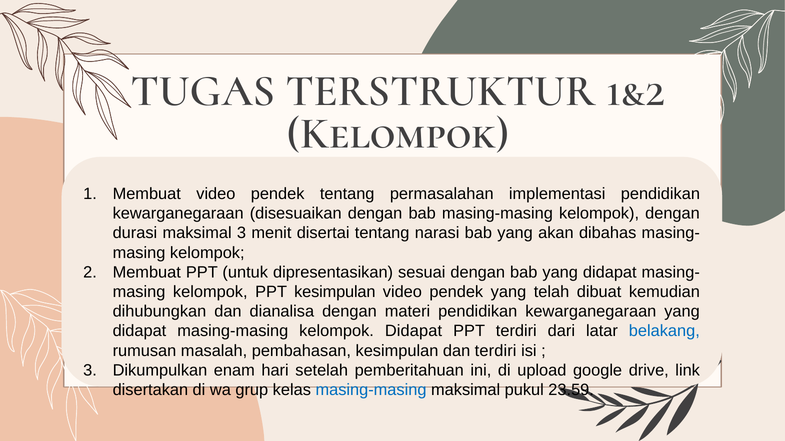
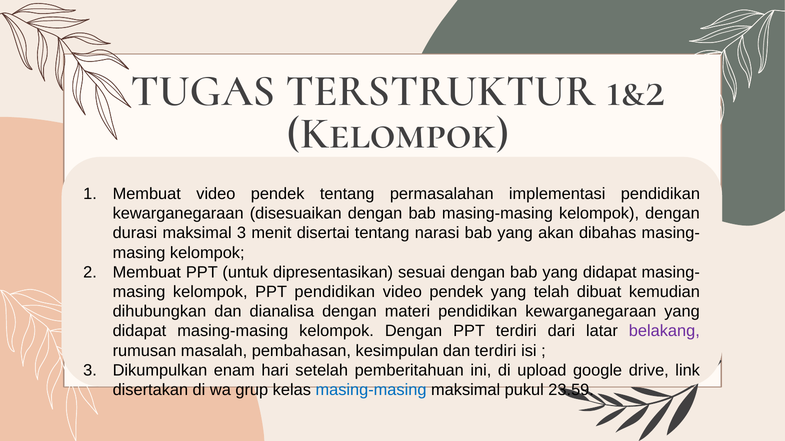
PPT kesimpulan: kesimpulan -> pendidikan
didapat masing-masing kelompok Didapat: Didapat -> Dengan
belakang colour: blue -> purple
